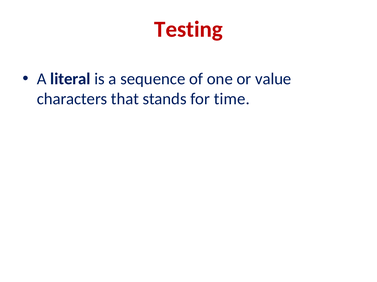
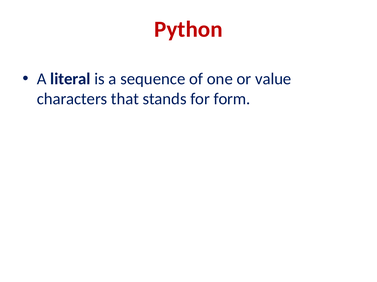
Testing: Testing -> Python
time: time -> form
